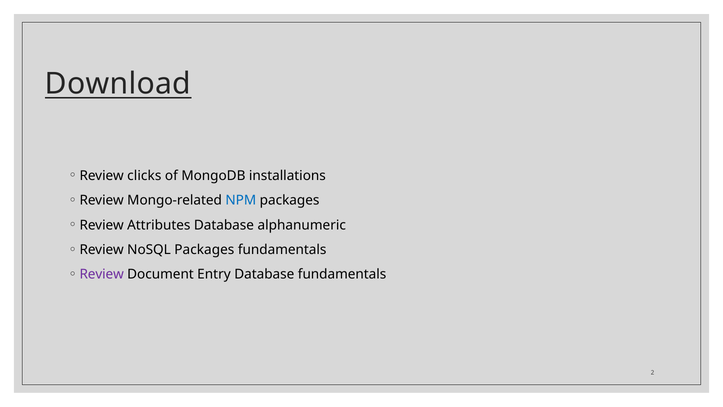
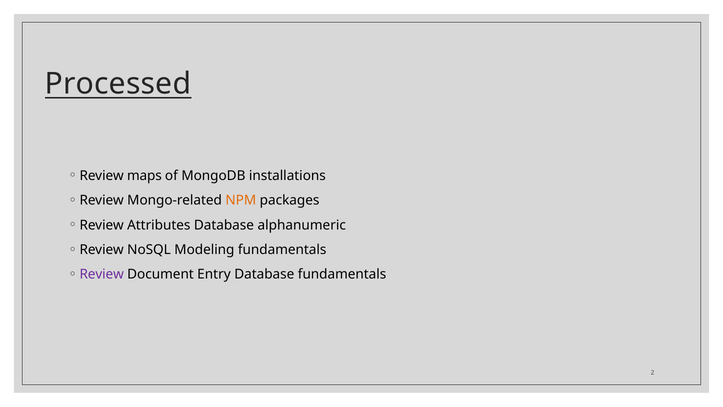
Download: Download -> Processed
clicks: clicks -> maps
NPM colour: blue -> orange
NoSQL Packages: Packages -> Modeling
